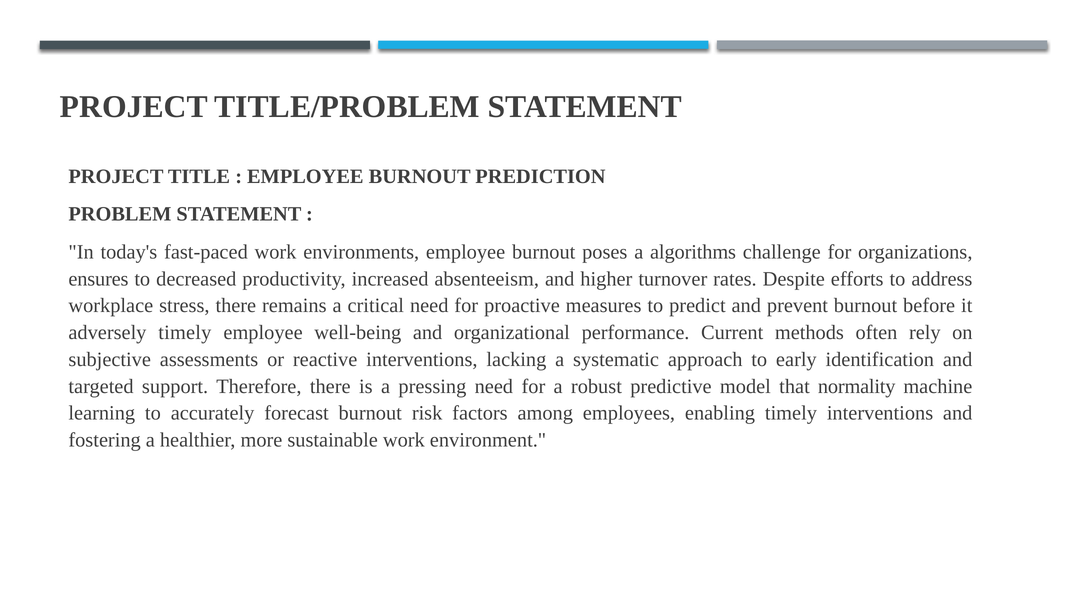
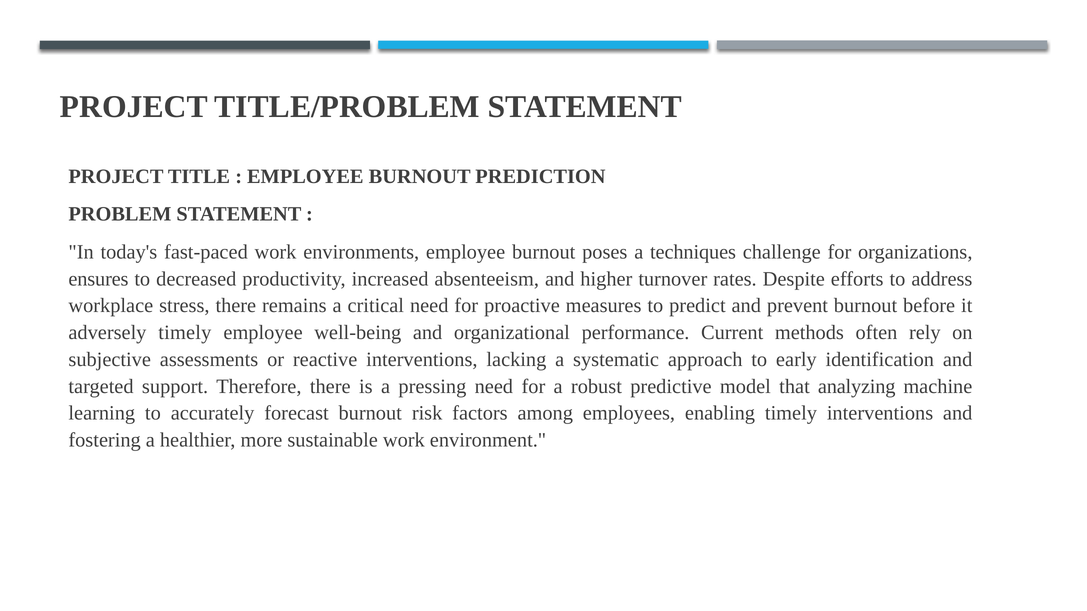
algorithms: algorithms -> techniques
normality: normality -> analyzing
